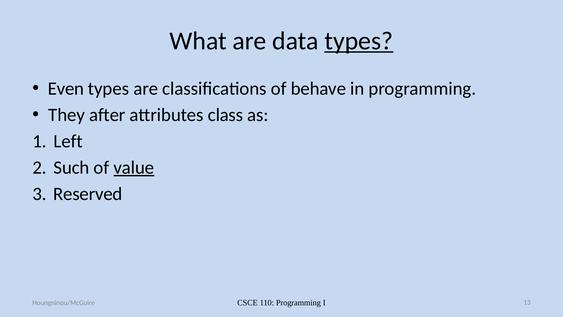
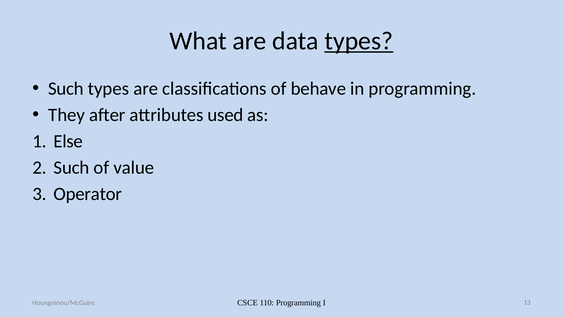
Even at (66, 89): Even -> Such
class: class -> used
Left: Left -> Else
value underline: present -> none
Reserved: Reserved -> Operator
